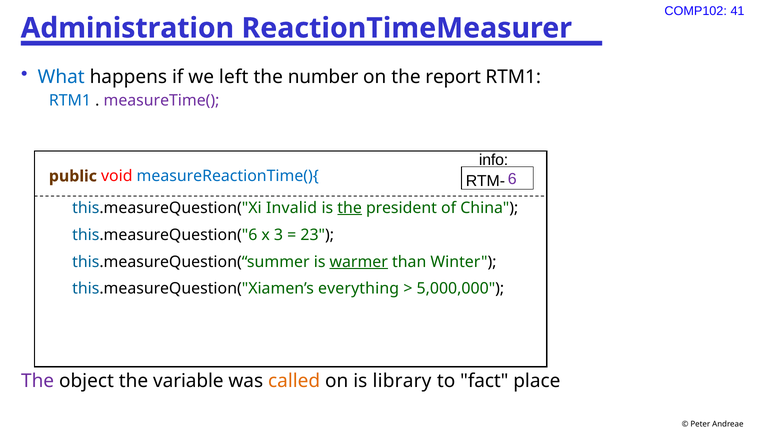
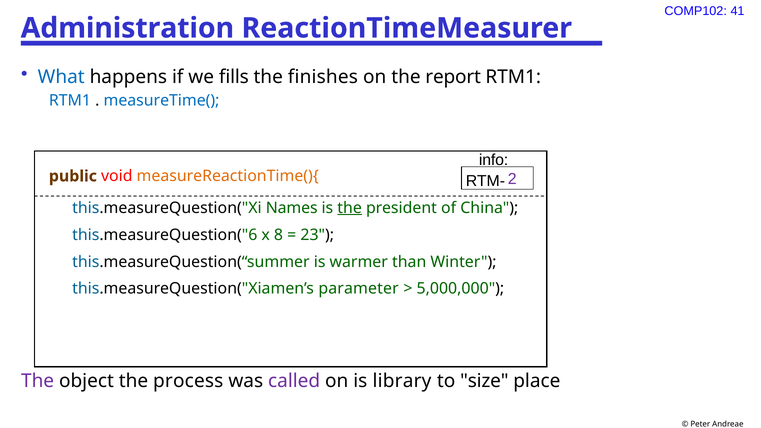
left: left -> fills
number: number -> finishes
measureTime( colour: purple -> blue
measureReactionTime(){ colour: blue -> orange
6: 6 -> 2
Invalid: Invalid -> Names
3: 3 -> 8
warmer underline: present -> none
everything: everything -> parameter
variable: variable -> process
called colour: orange -> purple
fact: fact -> size
